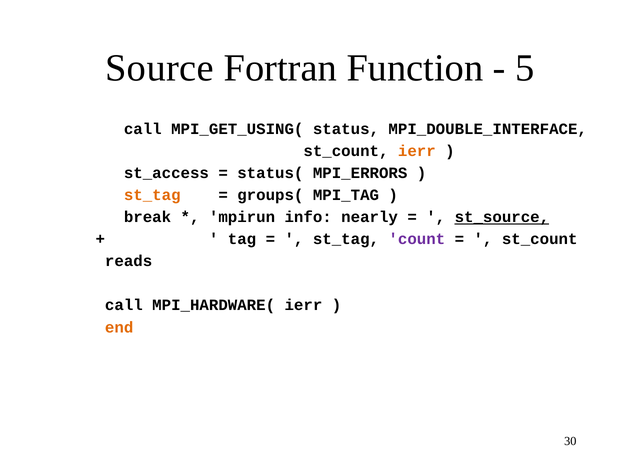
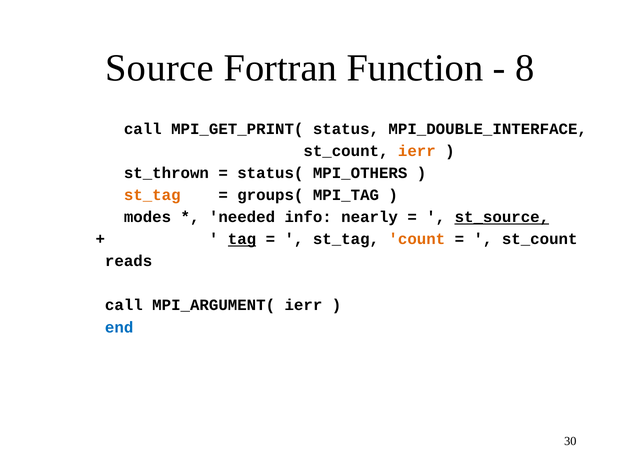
5: 5 -> 8
MPI_GET_USING(: MPI_GET_USING( -> MPI_GET_PRINT(
st_access: st_access -> st_thrown
MPI_ERRORS: MPI_ERRORS -> MPI_OTHERS
break: break -> modes
mpirun: mpirun -> needed
tag underline: none -> present
count colour: purple -> orange
MPI_HARDWARE(: MPI_HARDWARE( -> MPI_ARGUMENT(
end colour: orange -> blue
